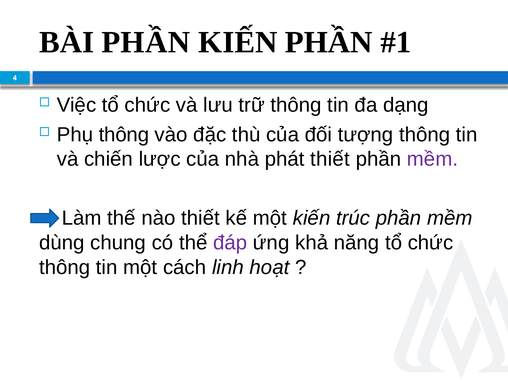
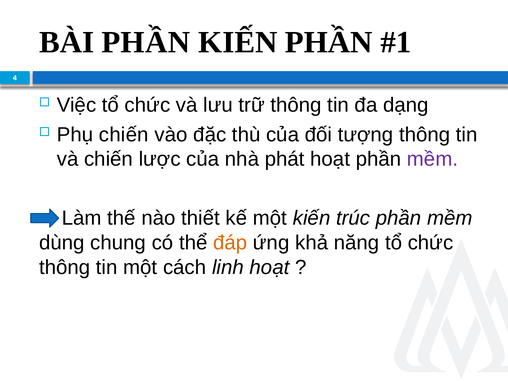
Phụ thông: thông -> chiến
phát thiết: thiết -> hoạt
đáp colour: purple -> orange
